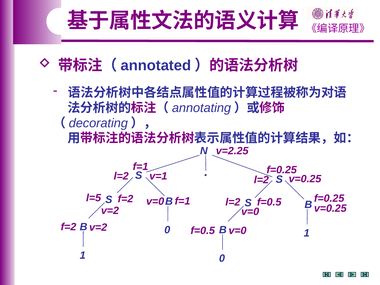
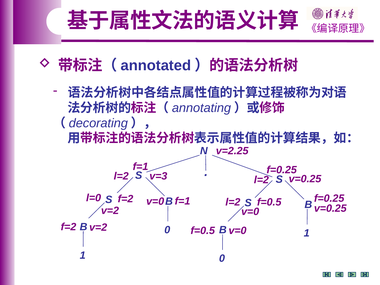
v=1: v=1 -> v=3
l=5: l=5 -> l=0
